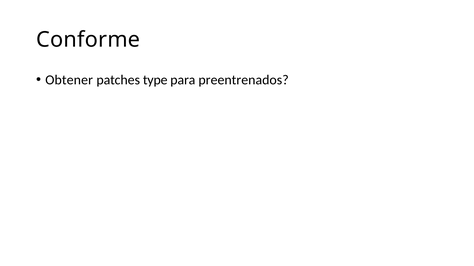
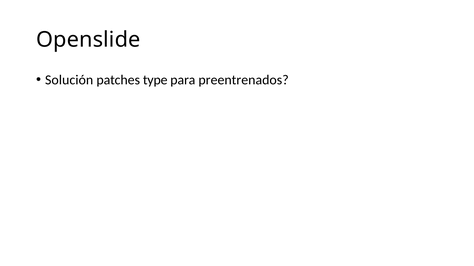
Conforme: Conforme -> Openslide
Obtener: Obtener -> Solución
